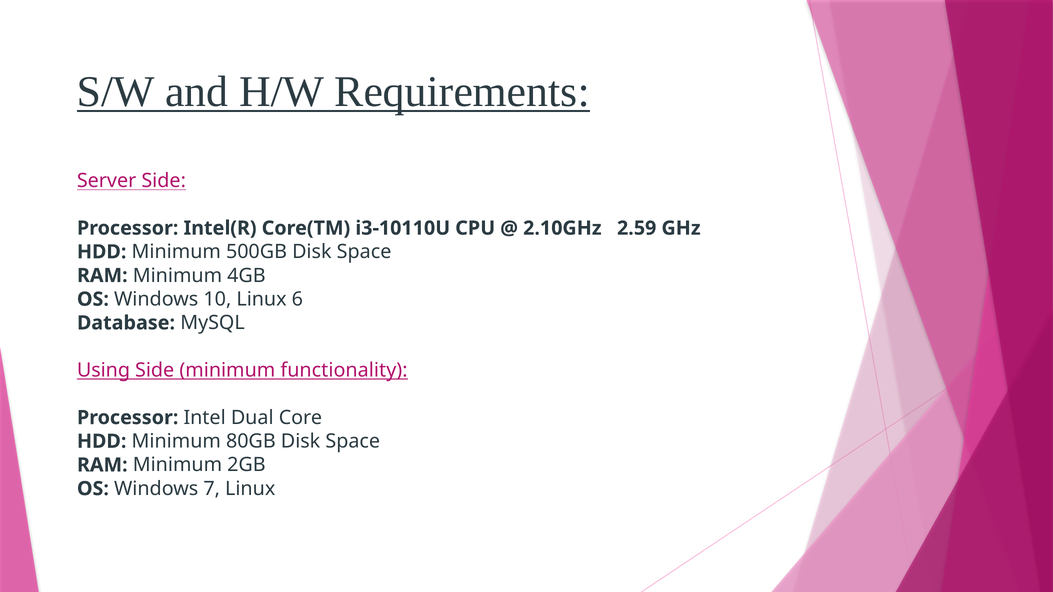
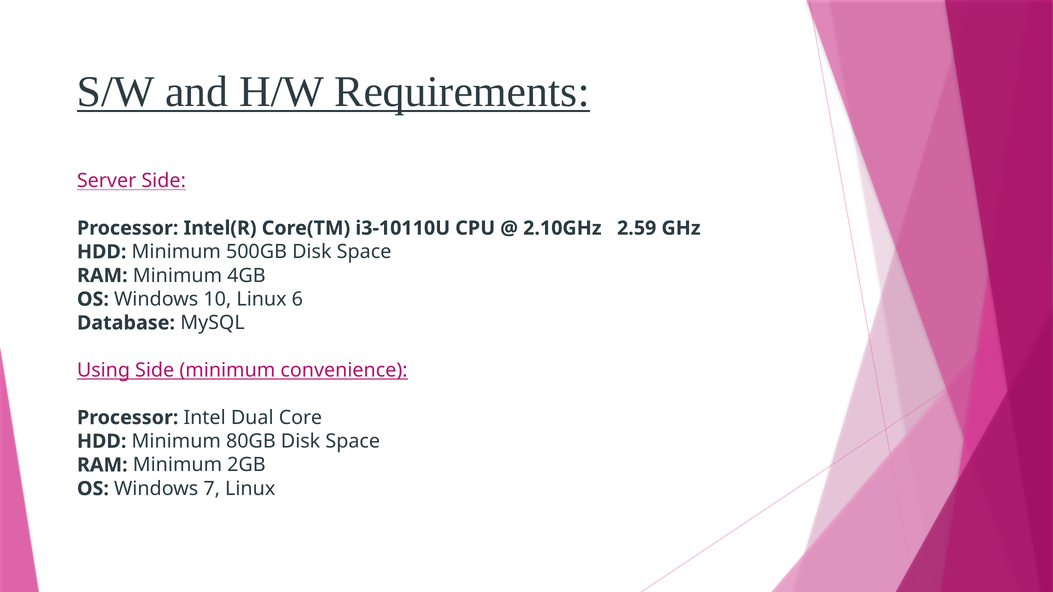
functionality: functionality -> convenience
